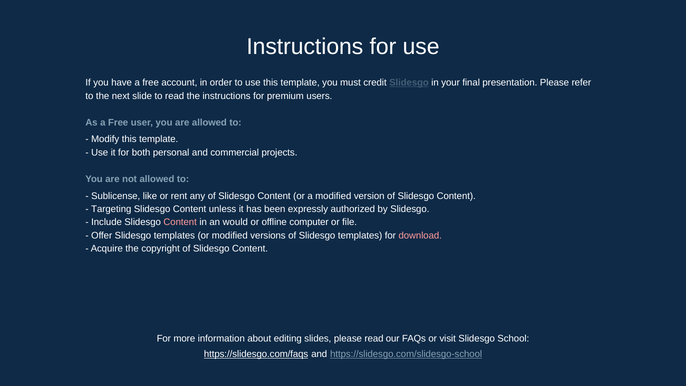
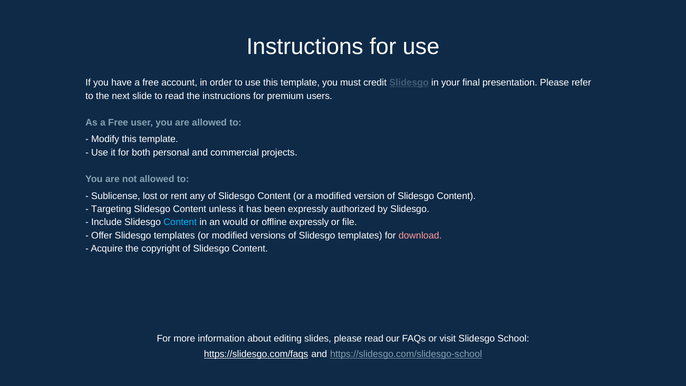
like: like -> lost
Content at (180, 222) colour: pink -> light blue
offline computer: computer -> expressly
